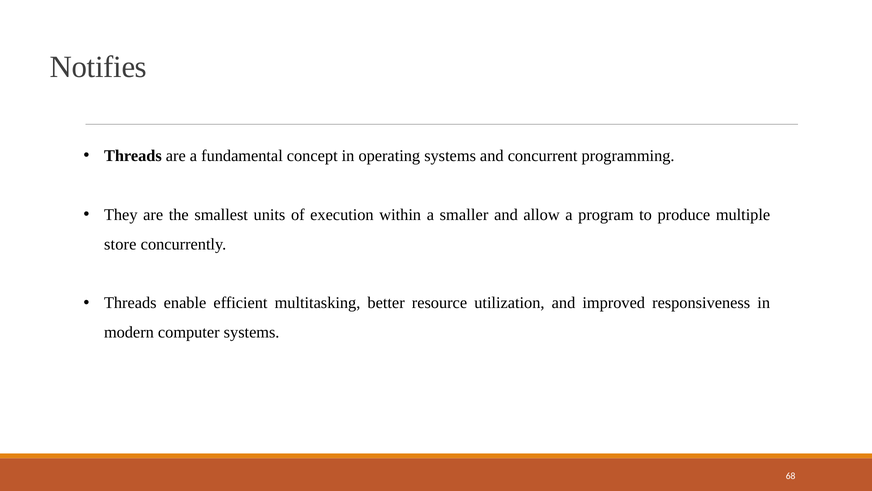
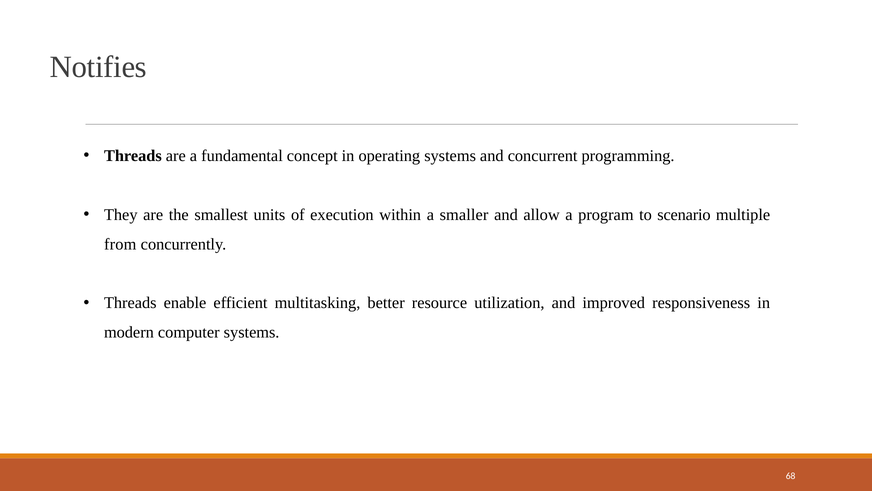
produce: produce -> scenario
store: store -> from
